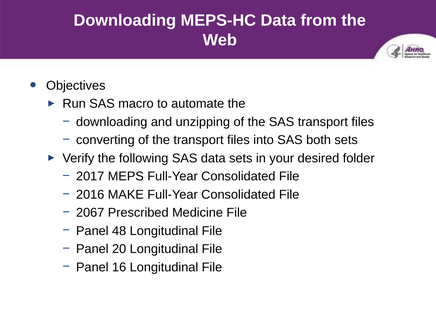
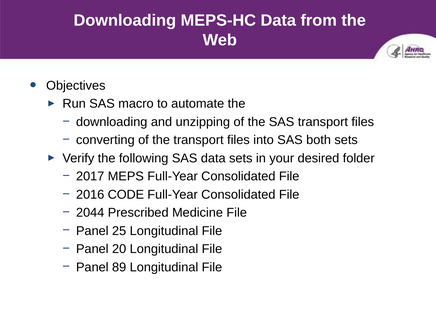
MAKE: MAKE -> CODE
2067: 2067 -> 2044
48: 48 -> 25
16: 16 -> 89
